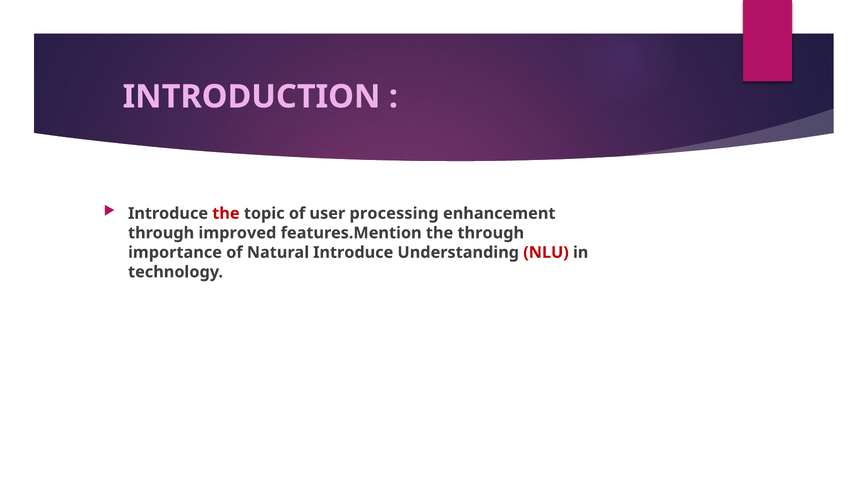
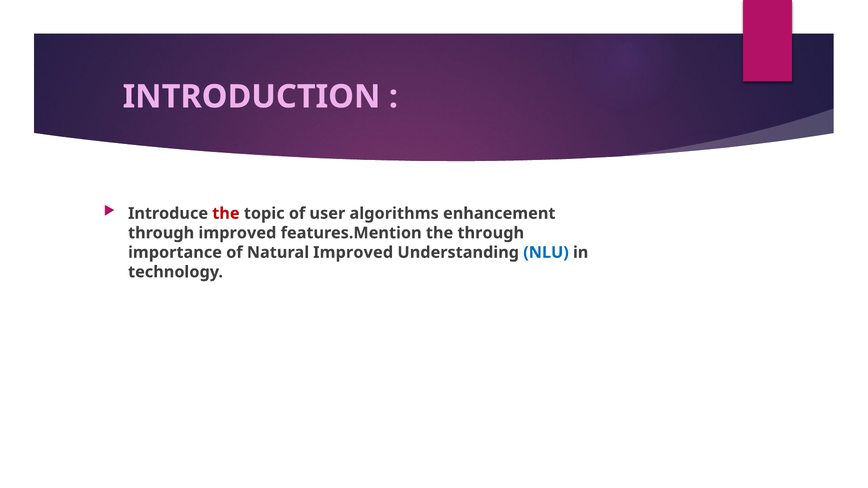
processing: processing -> algorithms
Natural Introduce: Introduce -> Improved
NLU colour: red -> blue
